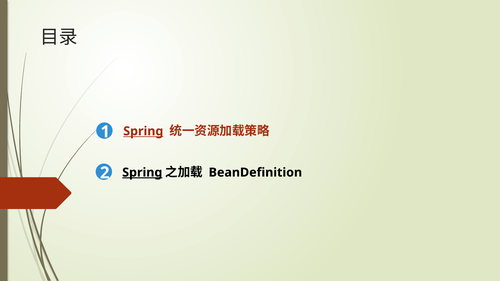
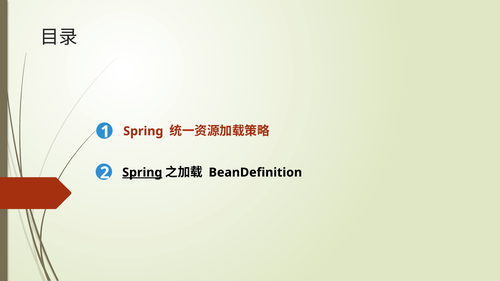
Spring at (143, 131) underline: present -> none
